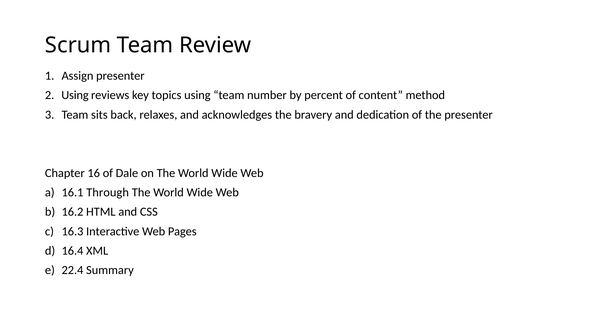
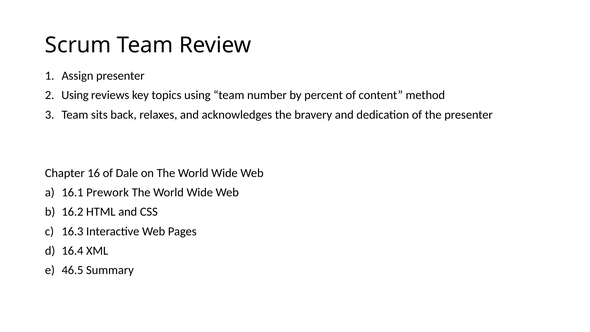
Through: Through -> Prework
22.4: 22.4 -> 46.5
